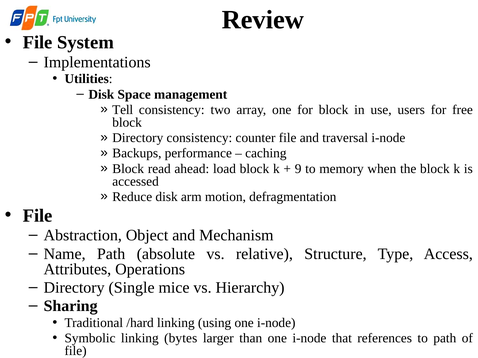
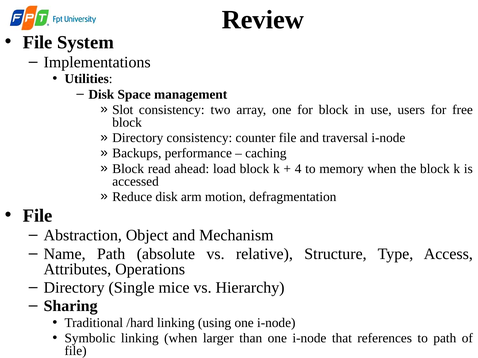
Tell: Tell -> Slot
9: 9 -> 4
linking bytes: bytes -> when
